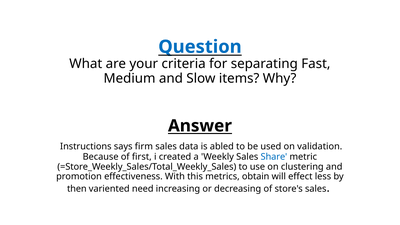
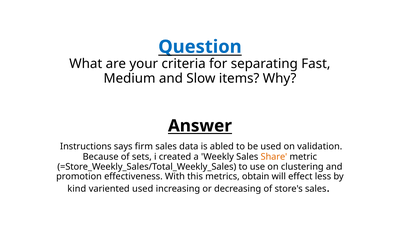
first: first -> sets
Share colour: blue -> orange
then: then -> kind
variented need: need -> used
